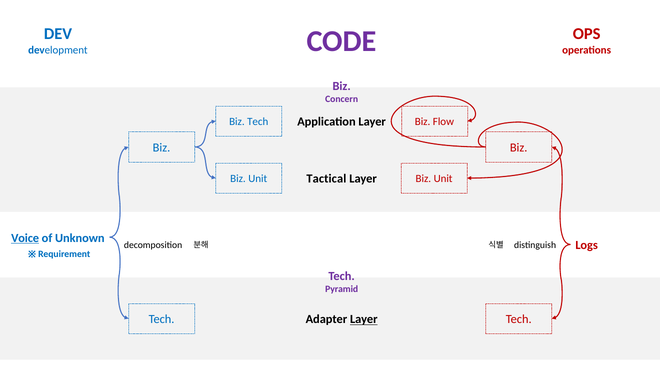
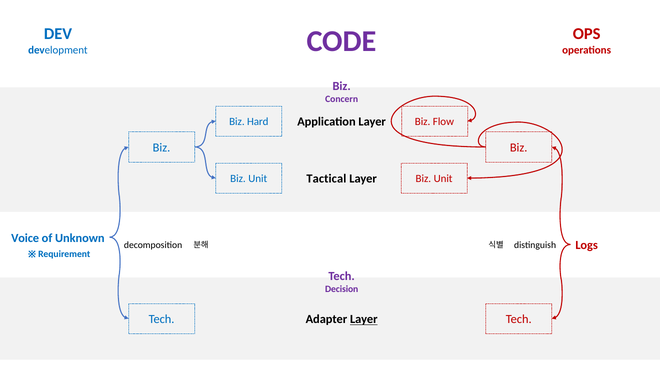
Tech at (258, 122): Tech -> Hard
Voice underline: present -> none
Pyramid: Pyramid -> Decision
